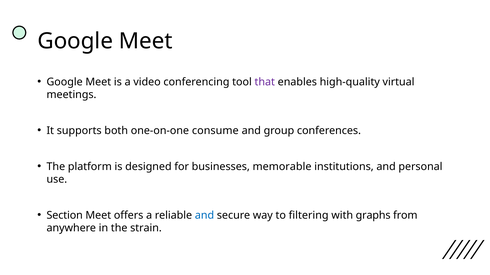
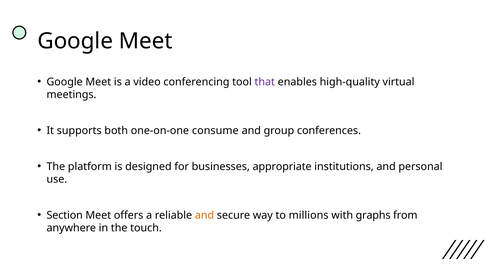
memorable: memorable -> appropriate
and at (205, 216) colour: blue -> orange
filtering: filtering -> millions
strain: strain -> touch
